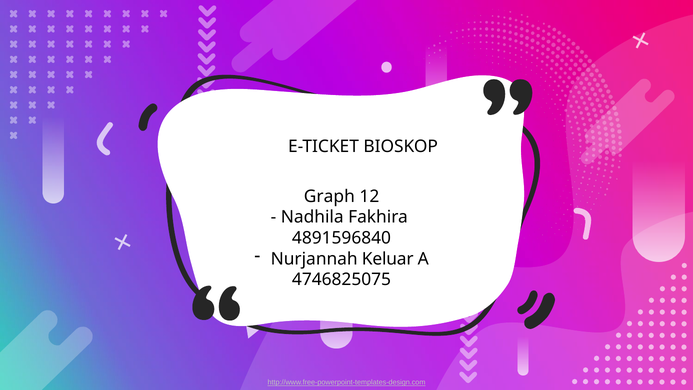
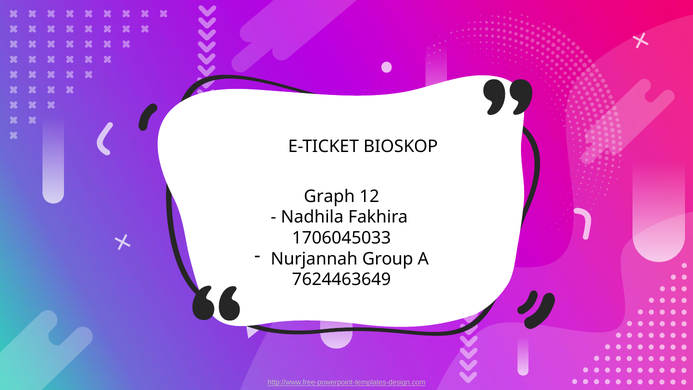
4891596840: 4891596840 -> 1706045033
Keluar: Keluar -> Group
4746825075: 4746825075 -> 7624463649
